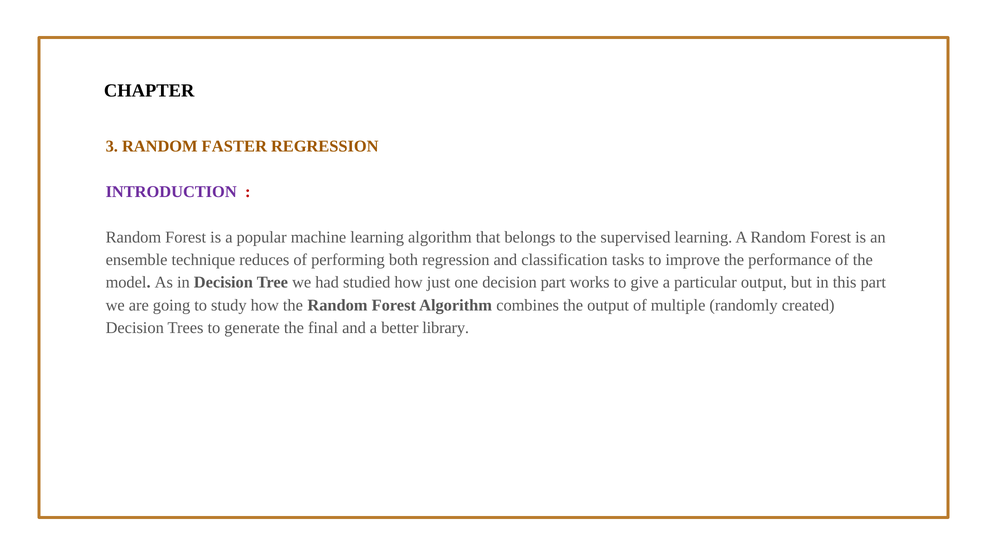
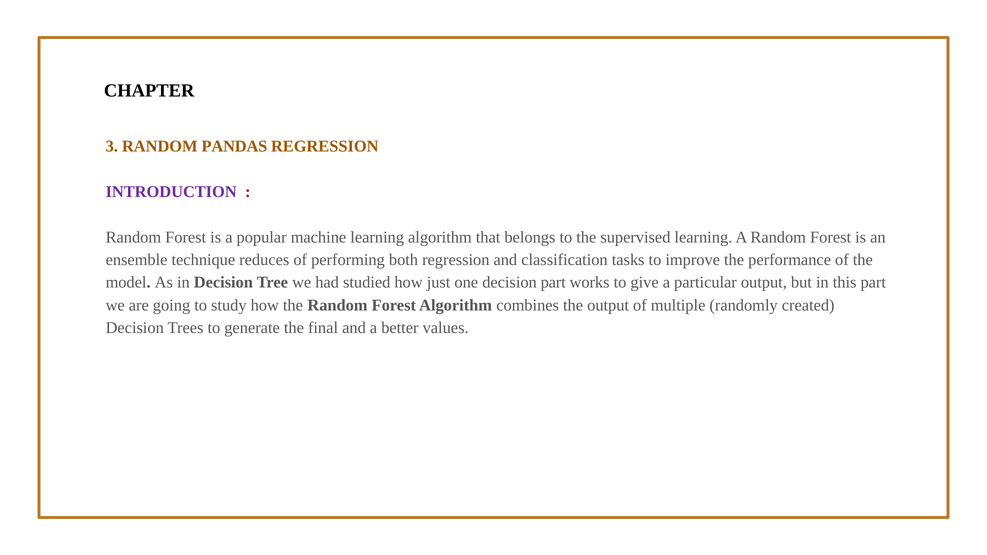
FASTER: FASTER -> PANDAS
library: library -> values
